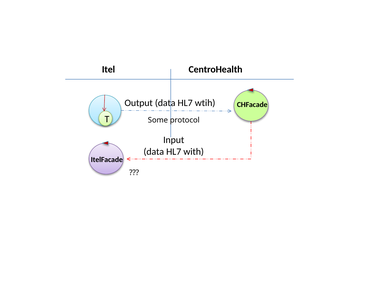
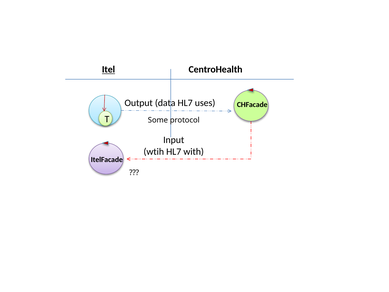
Itel underline: none -> present
wtih: wtih -> uses
data at (154, 152): data -> wtih
